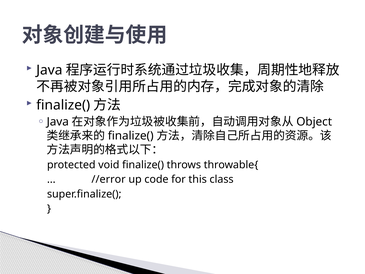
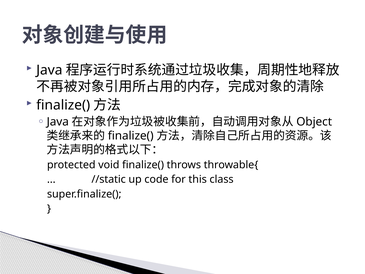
//error: //error -> //static
